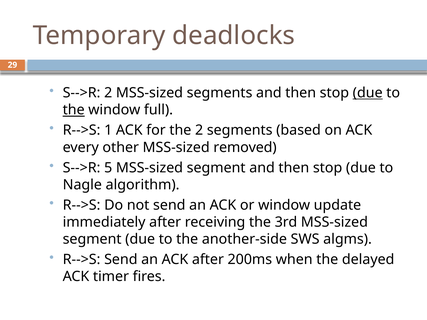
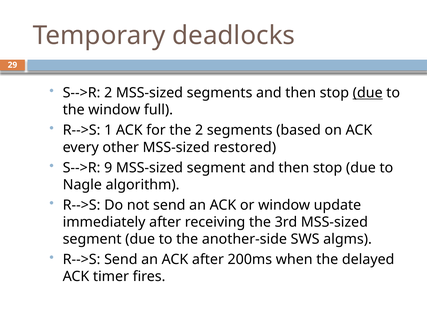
the at (74, 110) underline: present -> none
removed: removed -> restored
5: 5 -> 9
